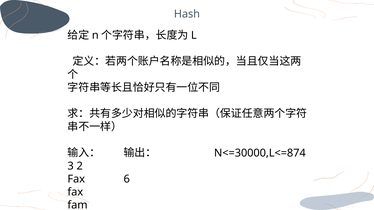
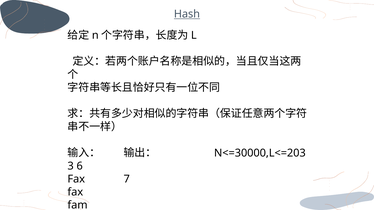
Hash underline: none -> present
N<=30000,L<=874: N<=30000,L<=874 -> N<=30000,L<=203
2: 2 -> 6
6: 6 -> 7
